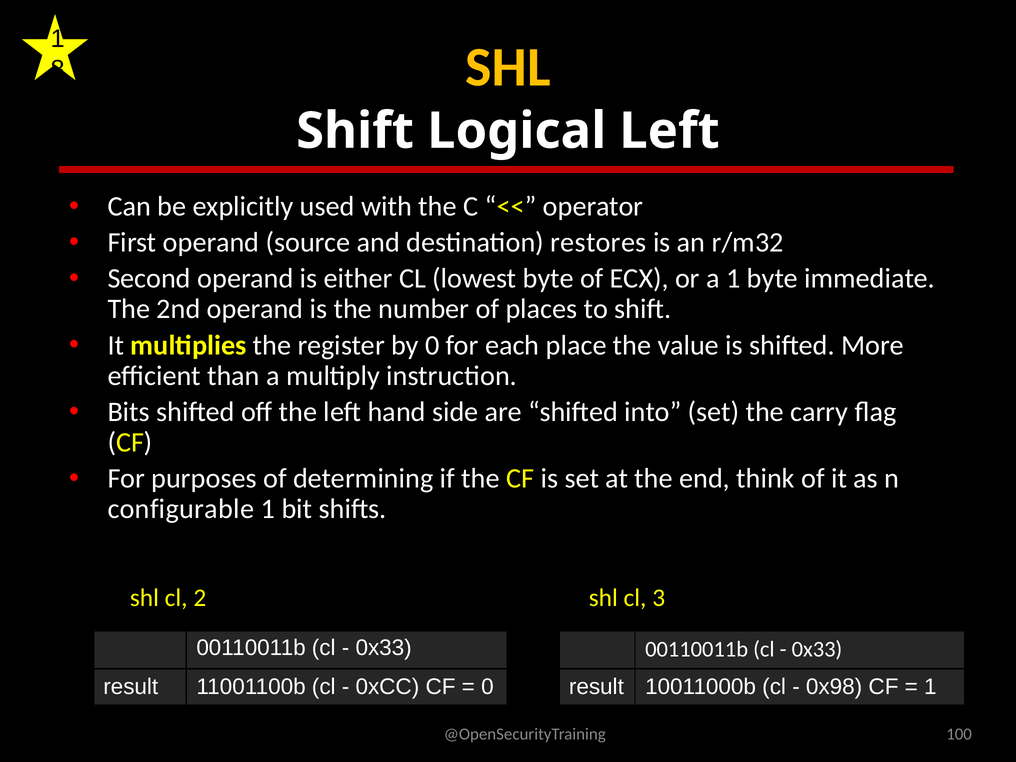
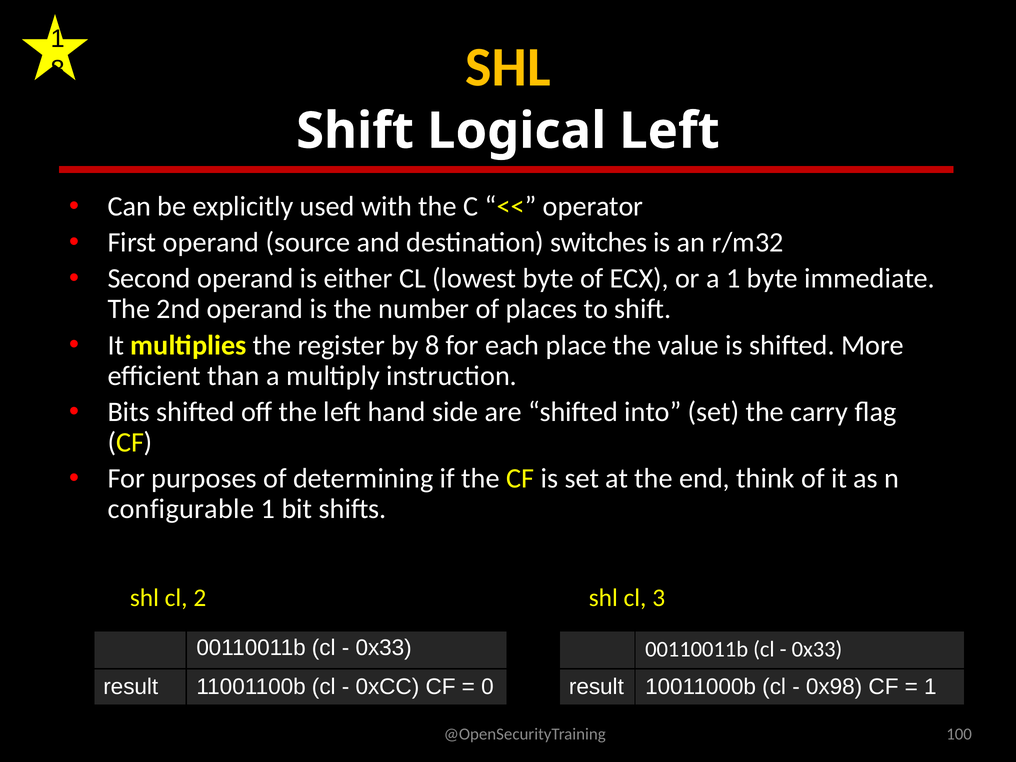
restores: restores -> switches
by 0: 0 -> 8
